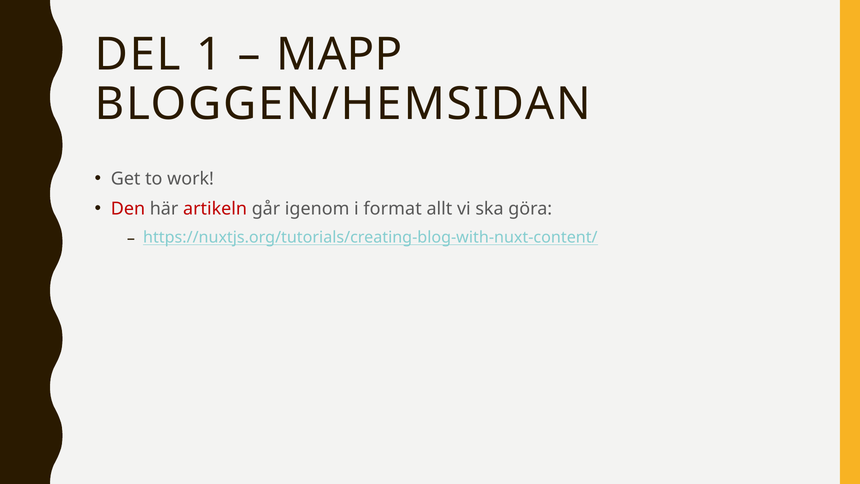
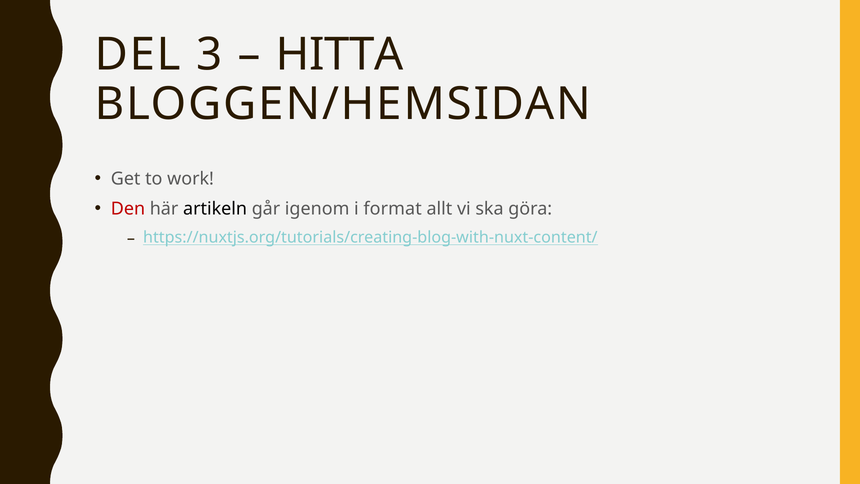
1: 1 -> 3
MAPP: MAPP -> HITTA
artikeln colour: red -> black
